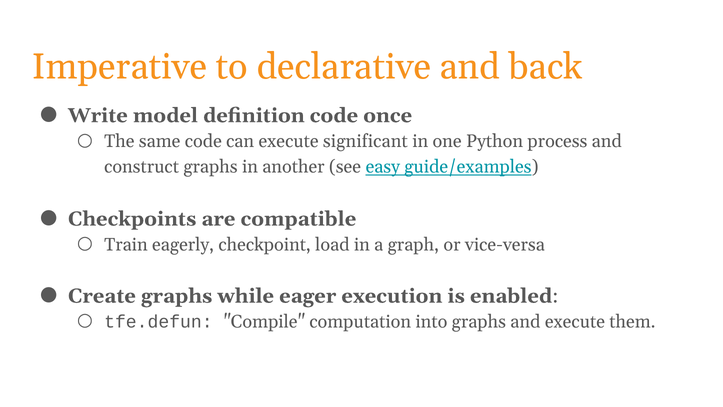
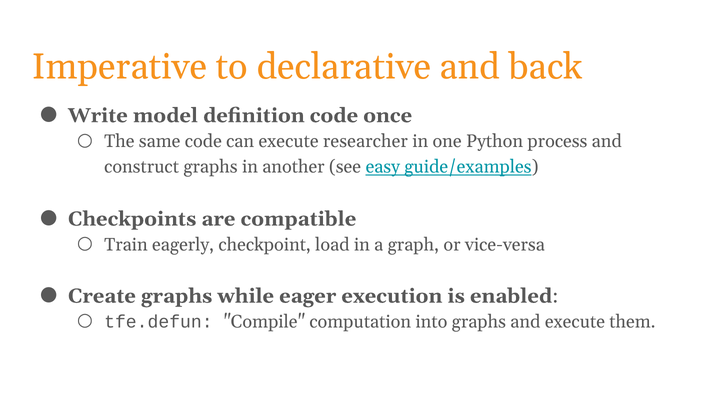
significant: significant -> researcher
